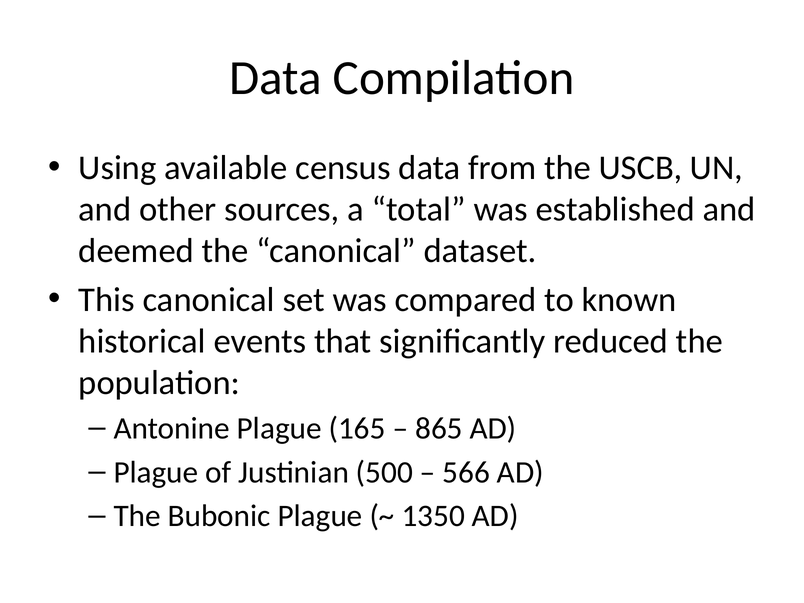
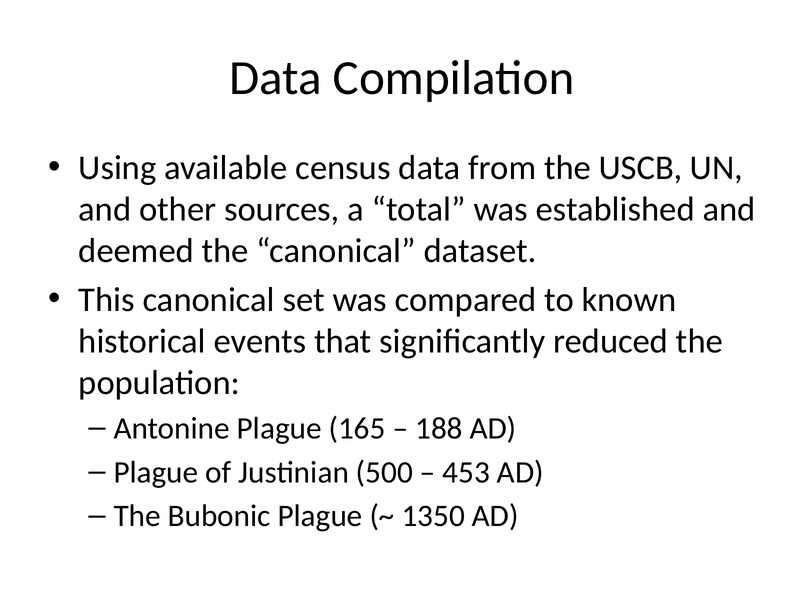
865: 865 -> 188
566: 566 -> 453
